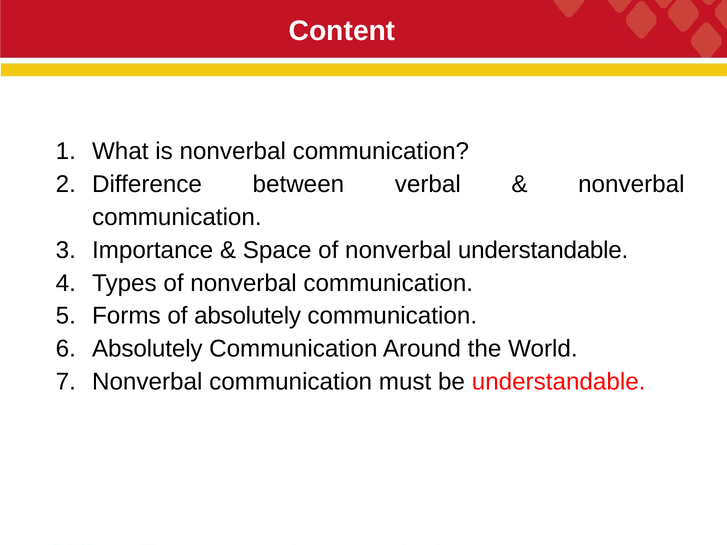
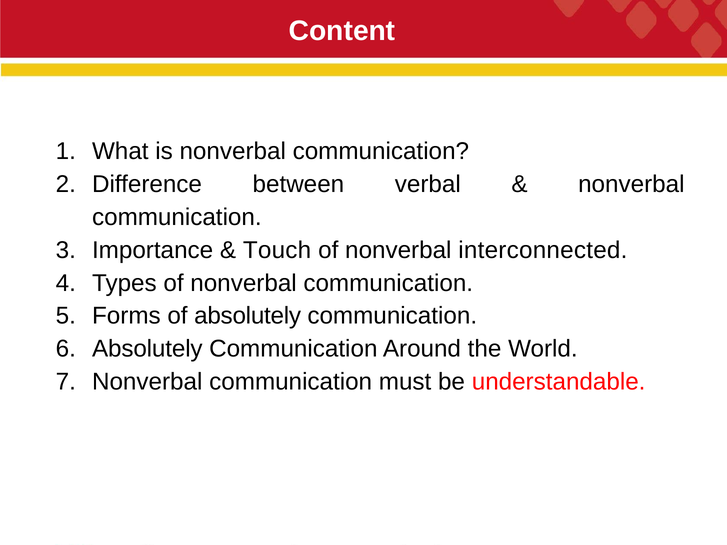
Space: Space -> Touch
nonverbal understandable: understandable -> interconnected
